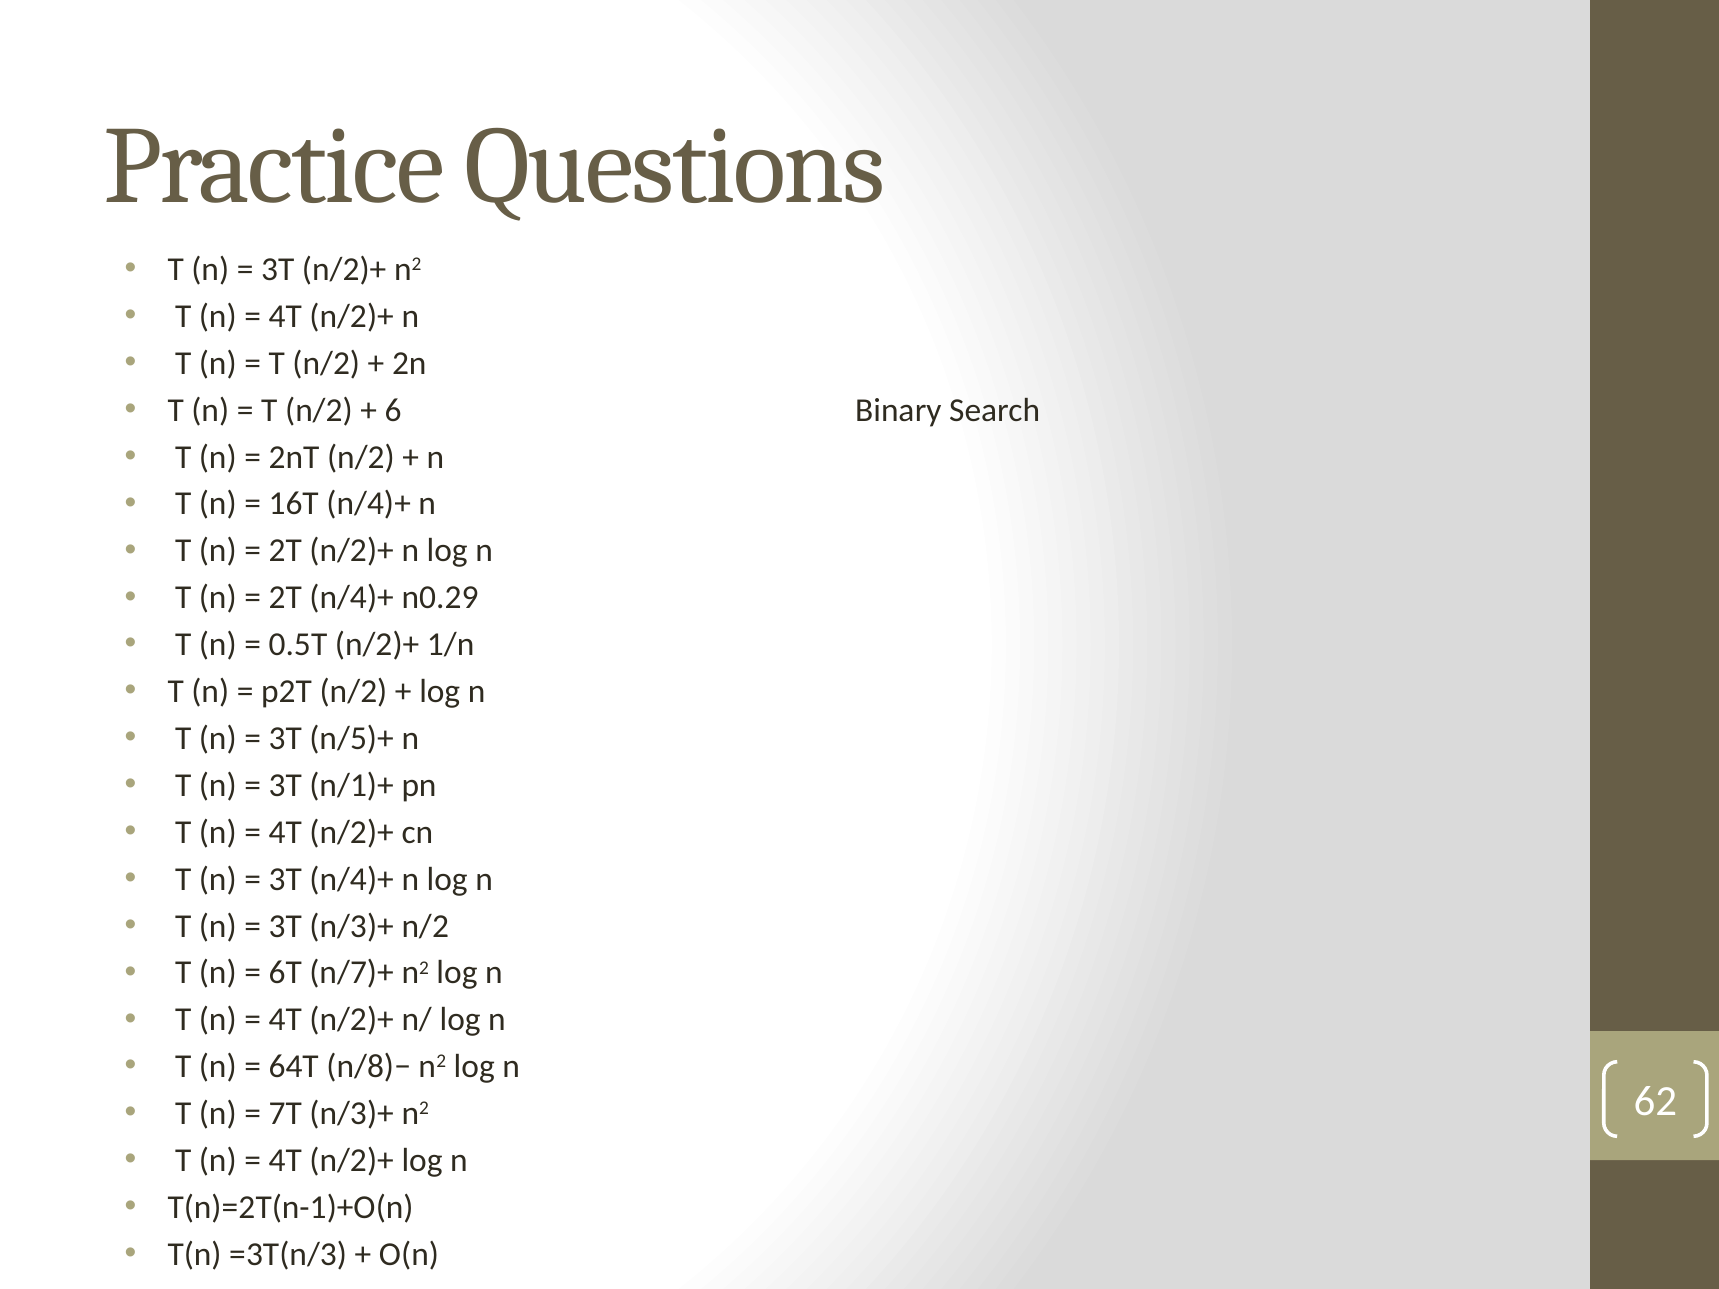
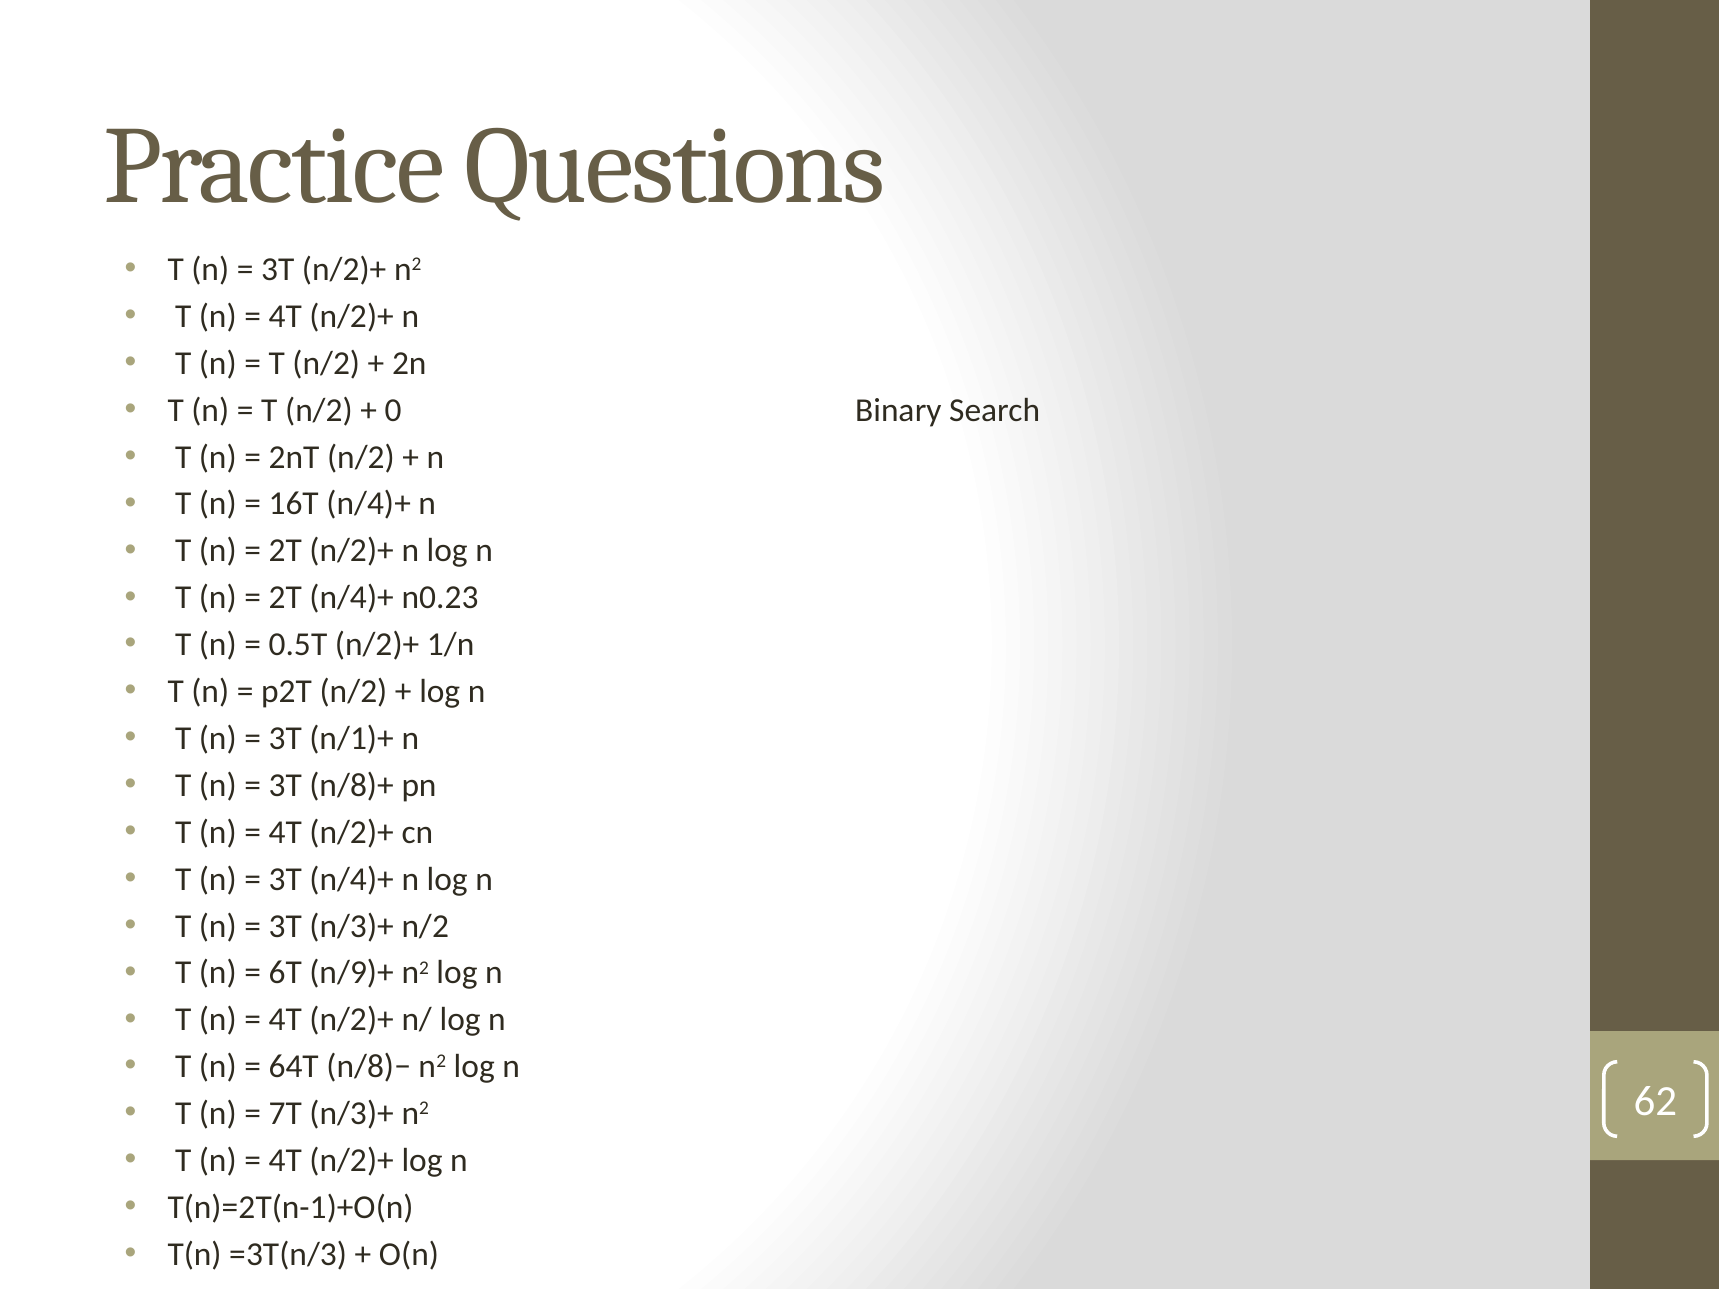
6: 6 -> 0
n0.29: n0.29 -> n0.23
n/5)+: n/5)+ -> n/1)+
n/1)+: n/1)+ -> n/8)+
n/7)+: n/7)+ -> n/9)+
